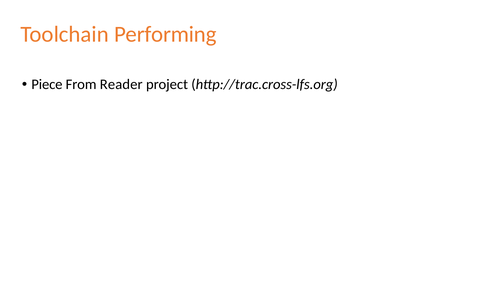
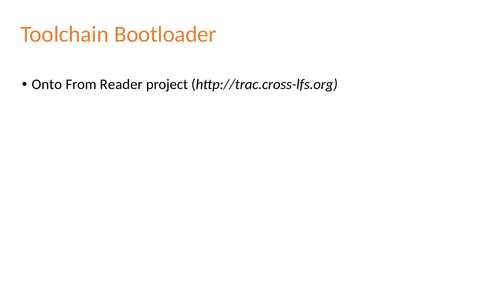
Performing: Performing -> Bootloader
Piece: Piece -> Onto
